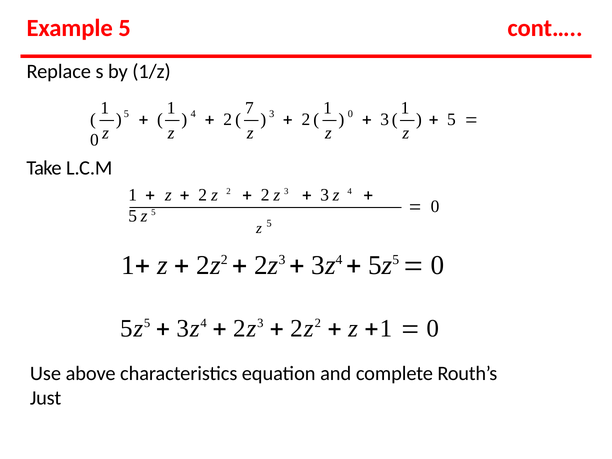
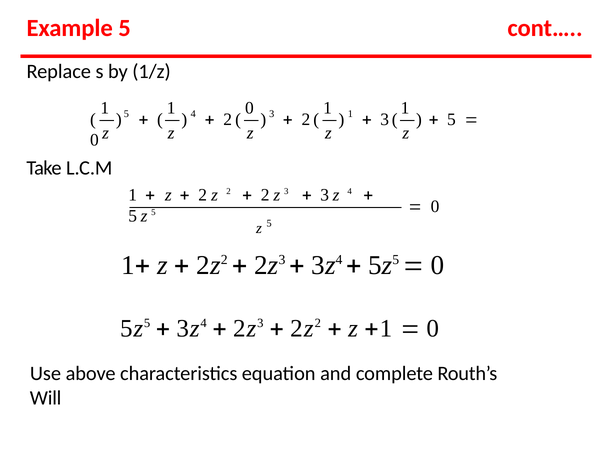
1 7: 7 -> 0
3 0: 0 -> 1
Just: Just -> Will
